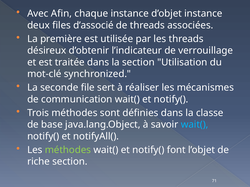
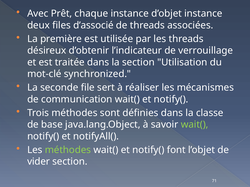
Afin: Afin -> Prêt
wait( at (195, 125) colour: light blue -> light green
riche: riche -> vider
